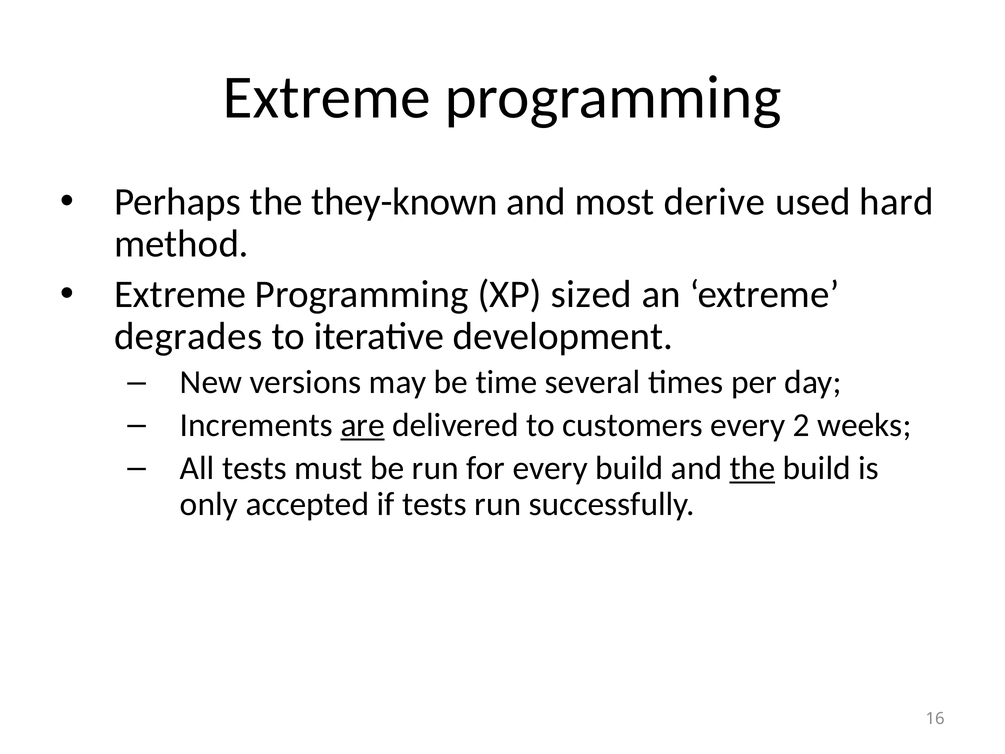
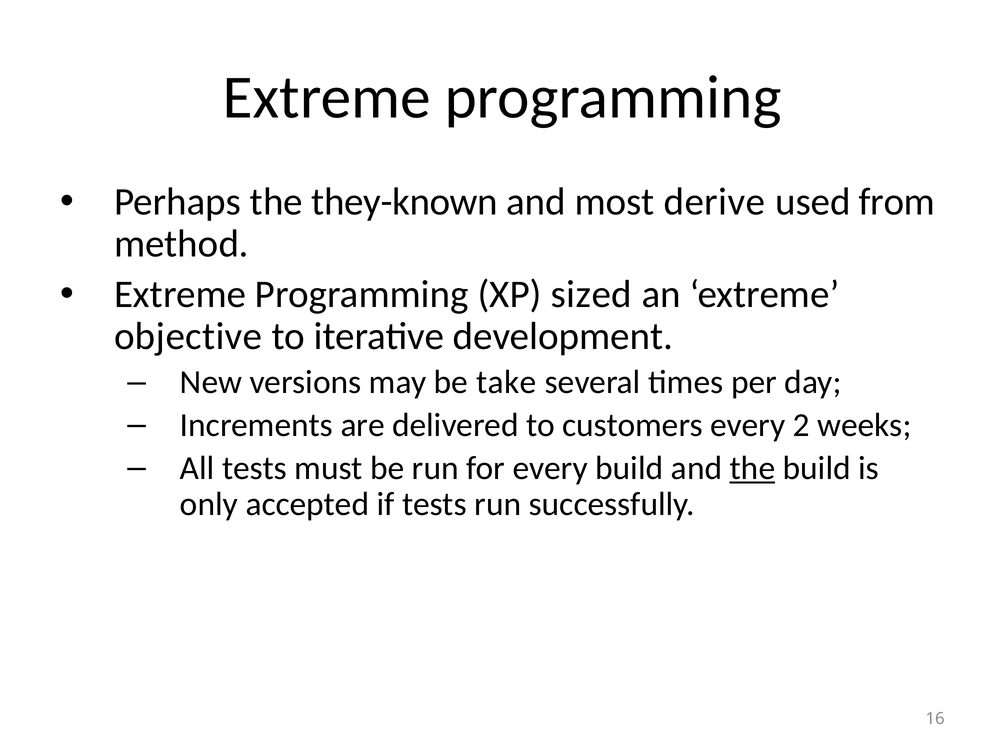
hard: hard -> from
degrades: degrades -> objective
time: time -> take
are underline: present -> none
